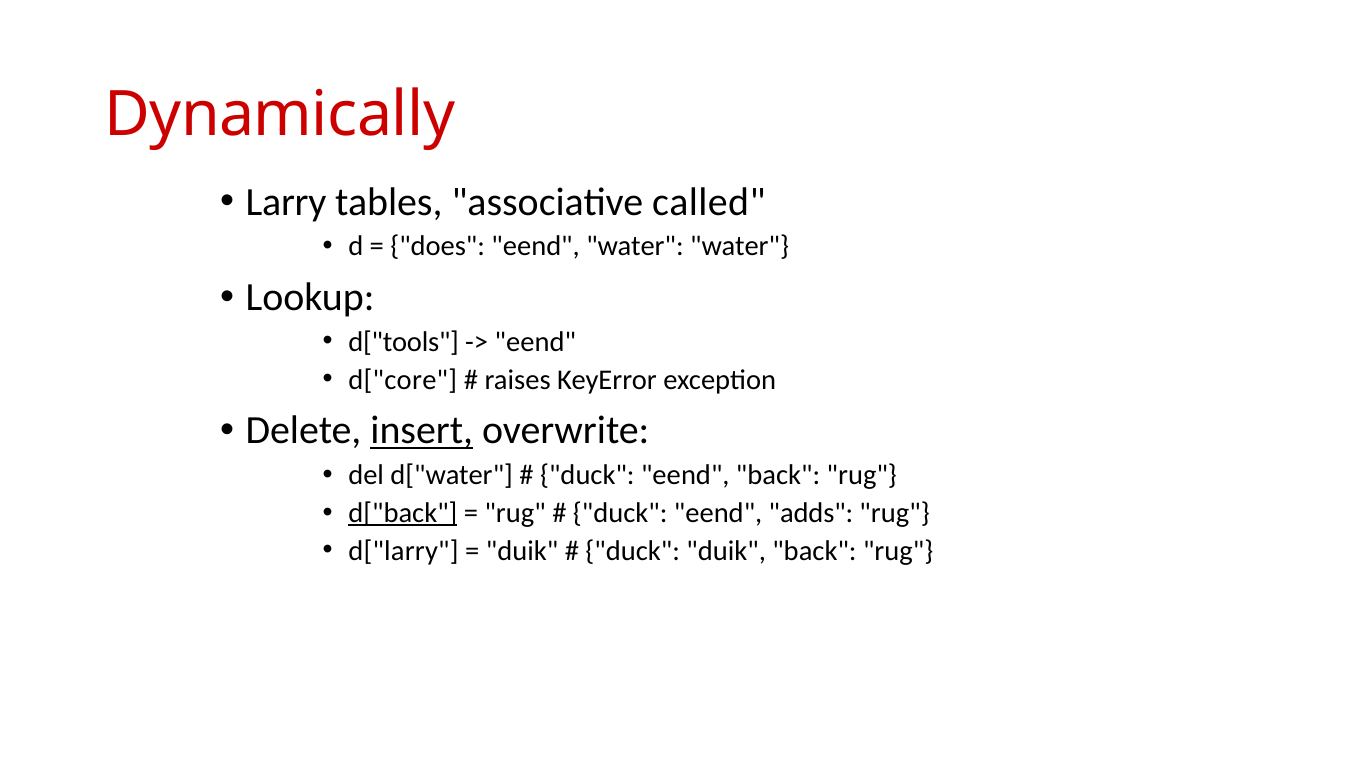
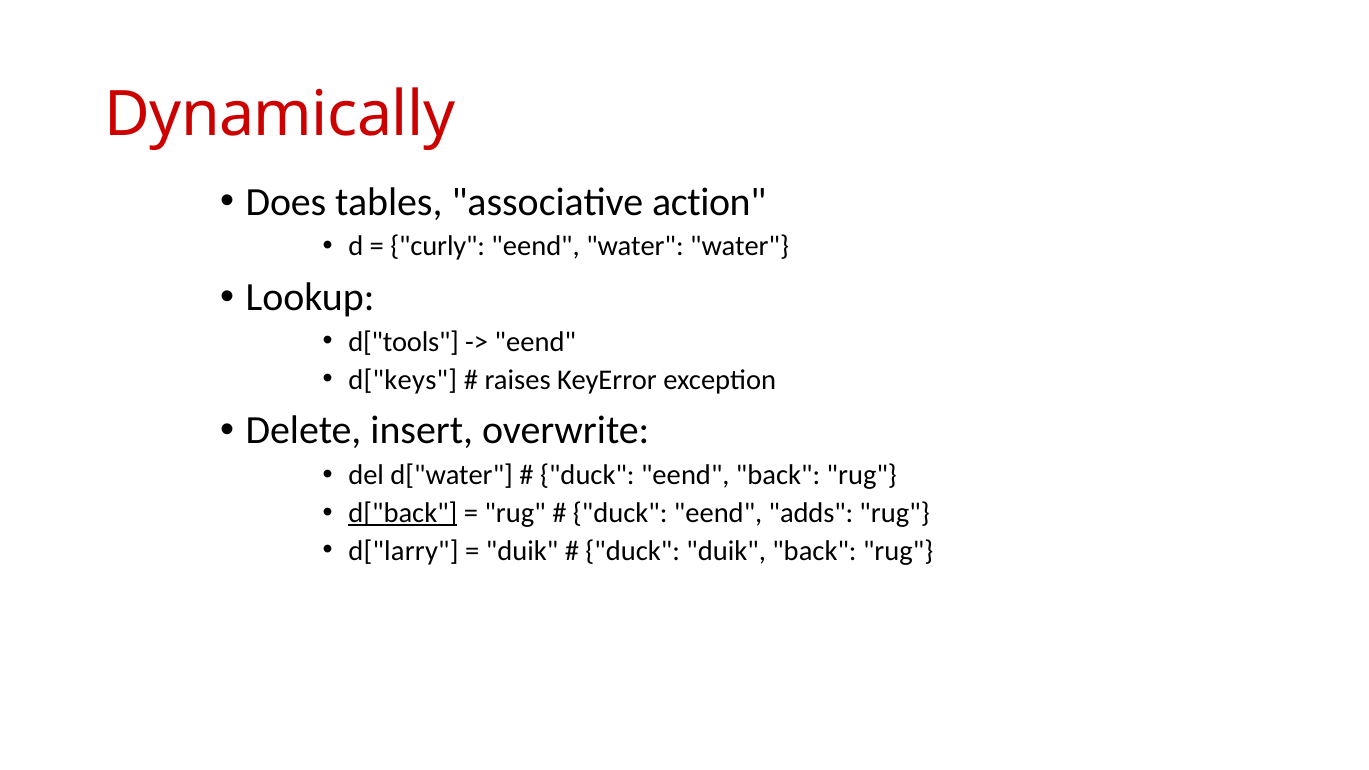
Larry: Larry -> Does
called: called -> action
does: does -> curly
d["core: d["core -> d["keys
insert underline: present -> none
